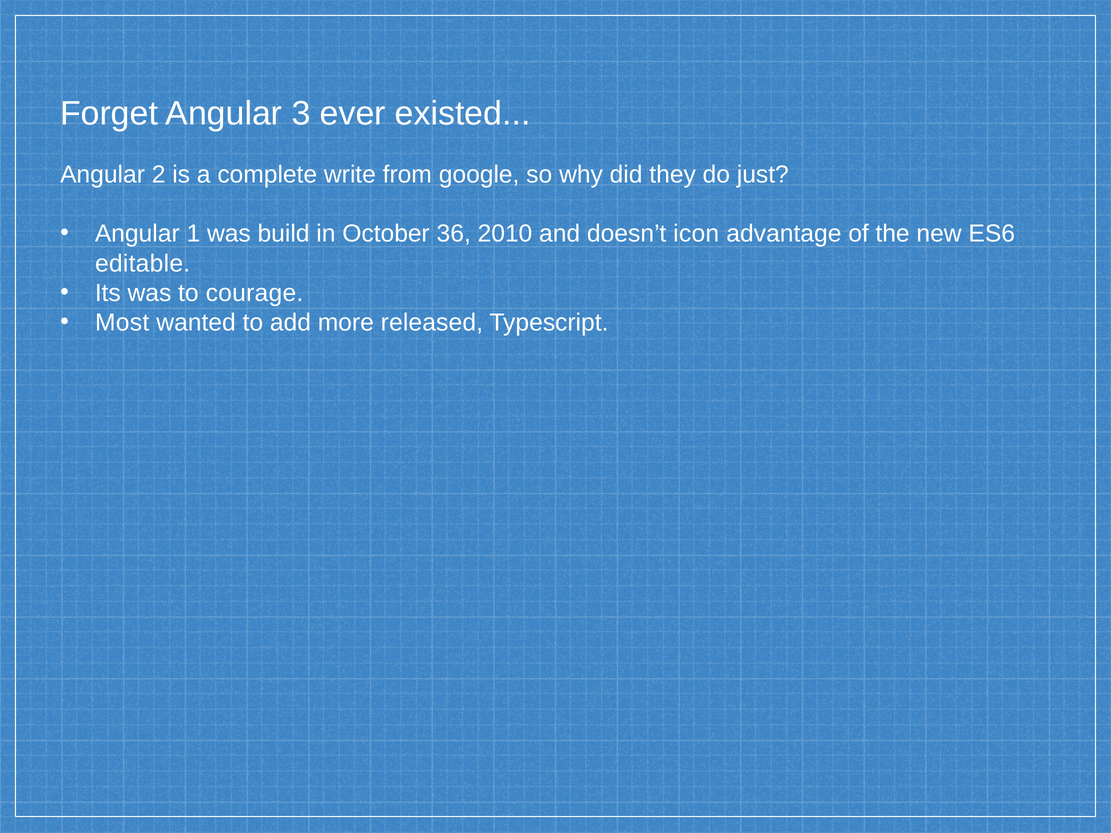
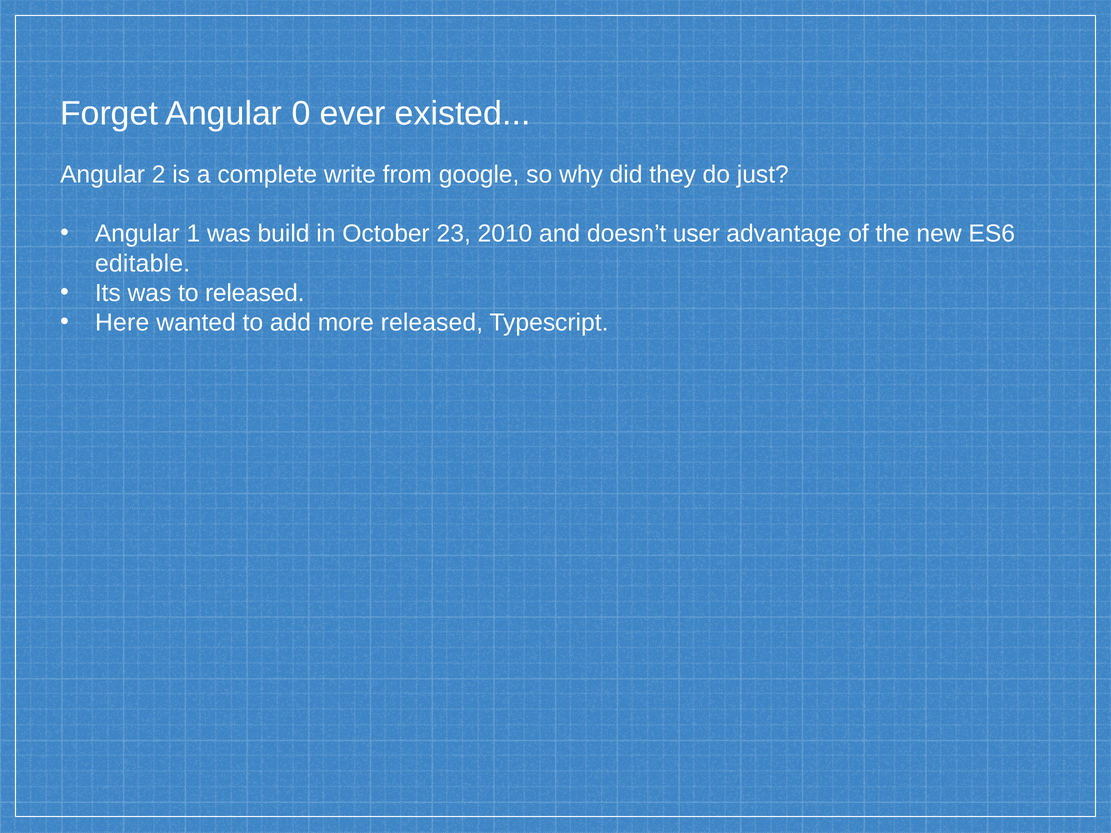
3: 3 -> 0
36: 36 -> 23
icon: icon -> user
to courage: courage -> released
Most: Most -> Here
